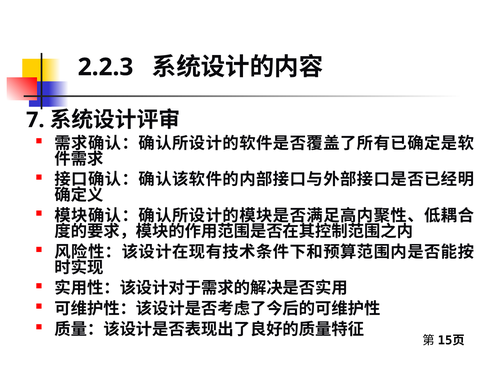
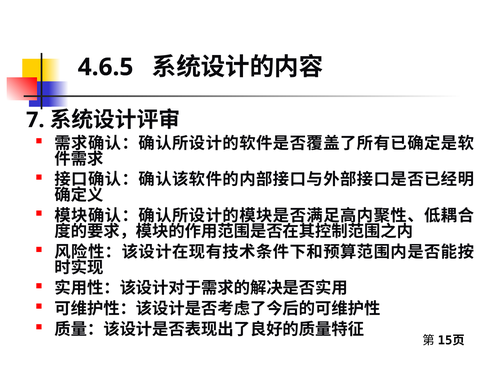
2.2.3: 2.2.3 -> 4.6.5
